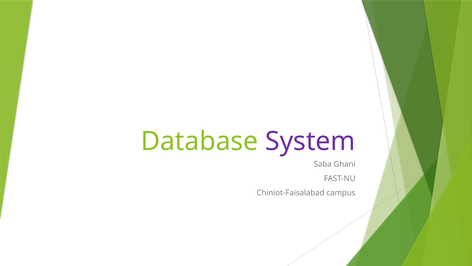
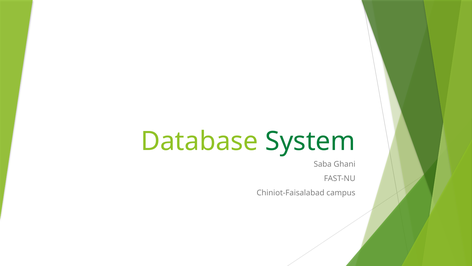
System colour: purple -> green
